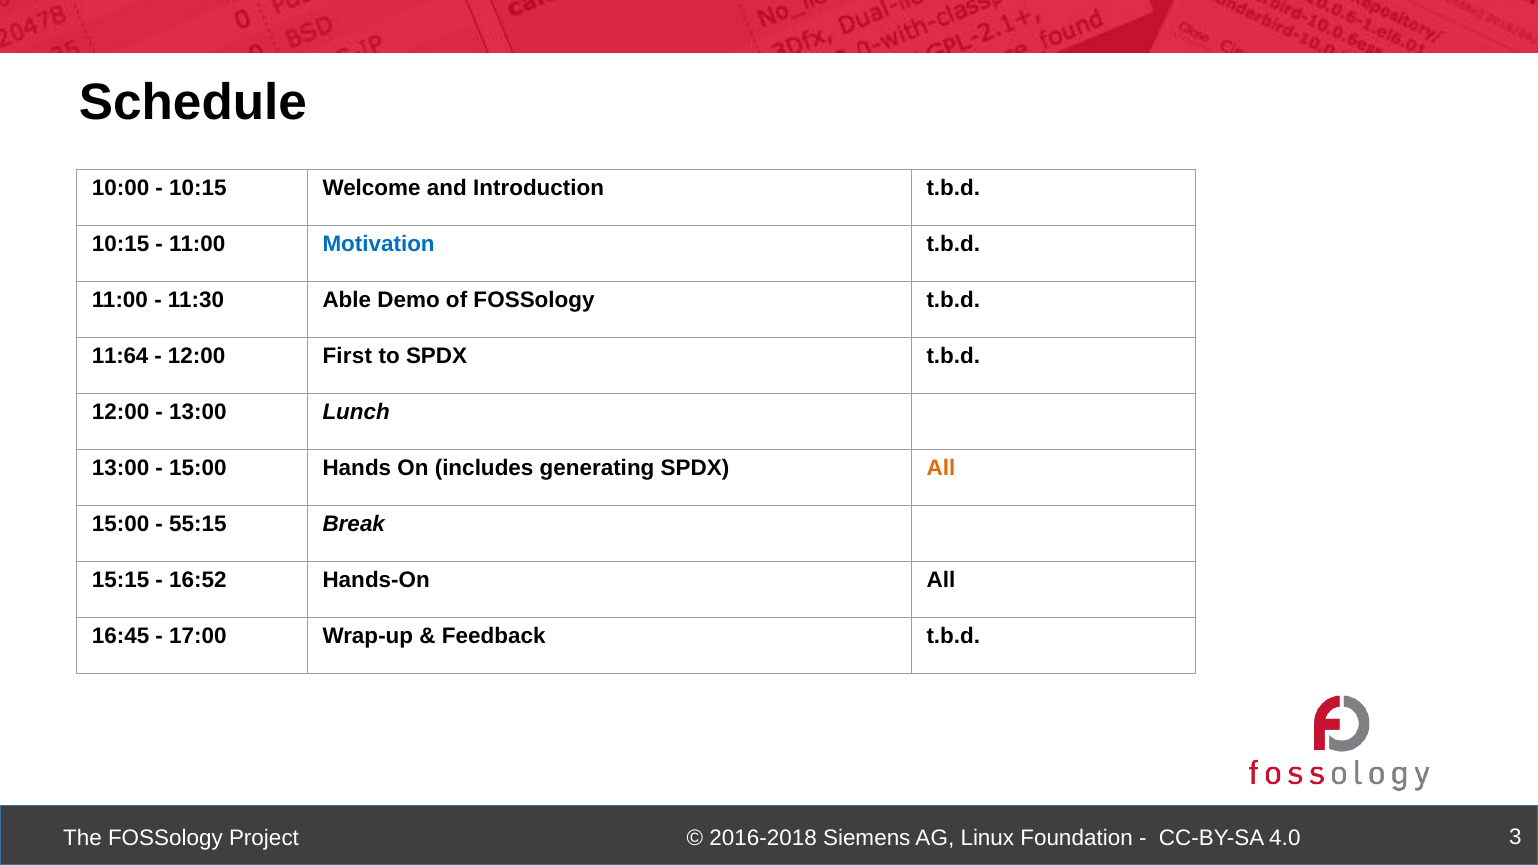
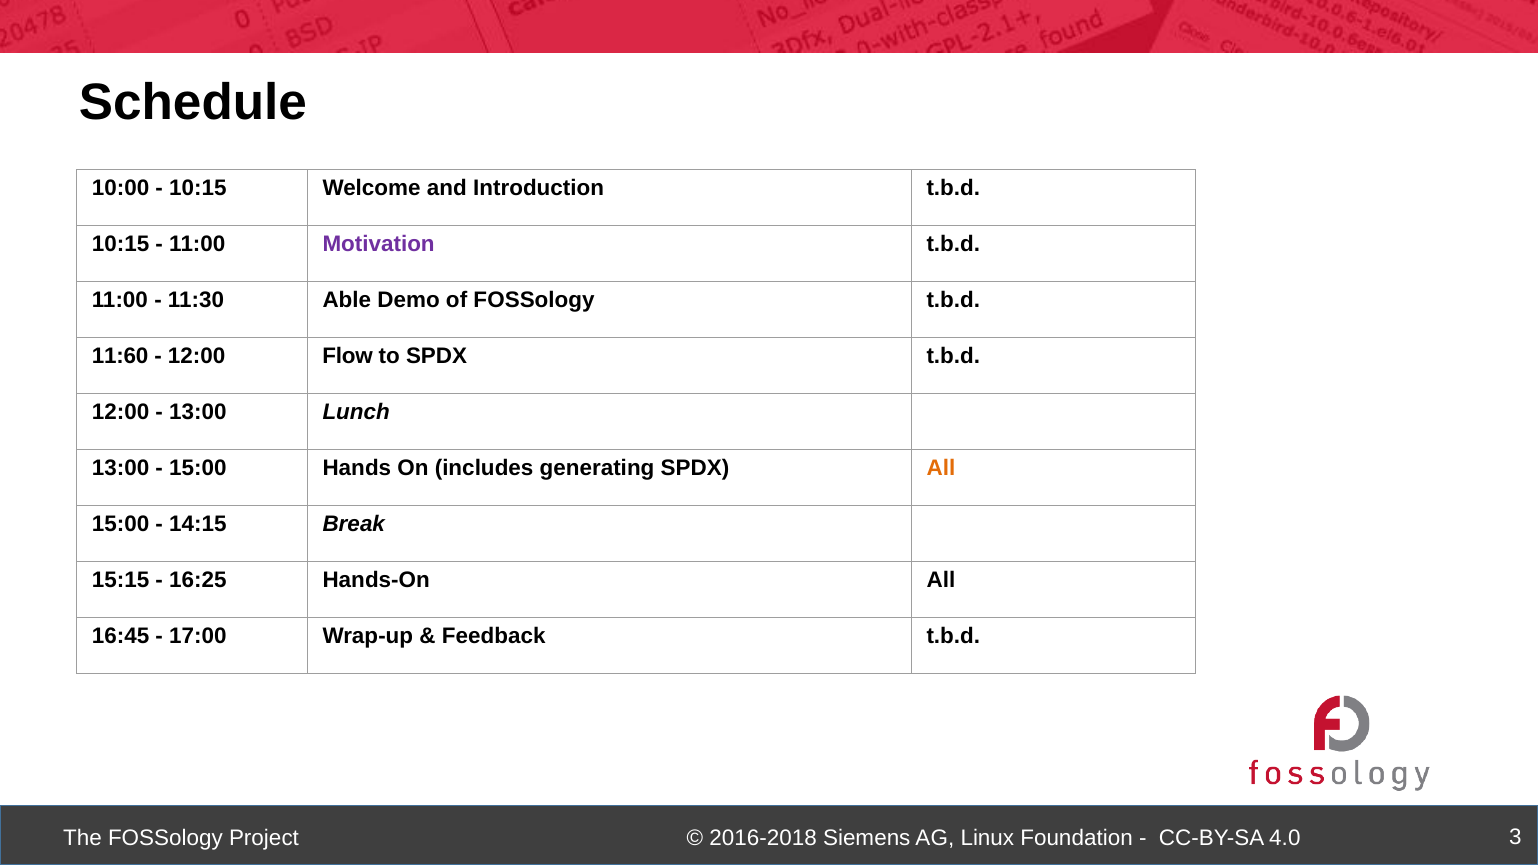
Motivation colour: blue -> purple
11:64: 11:64 -> 11:60
First: First -> Flow
55:15: 55:15 -> 14:15
16:52: 16:52 -> 16:25
